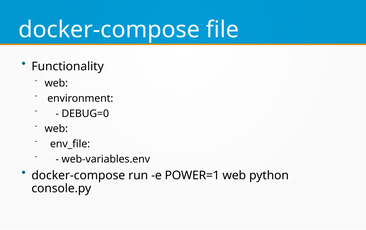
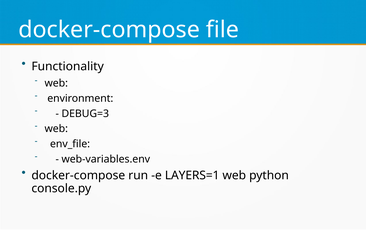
DEBUG=0: DEBUG=0 -> DEBUG=3
POWER=1: POWER=1 -> LAYERS=1
